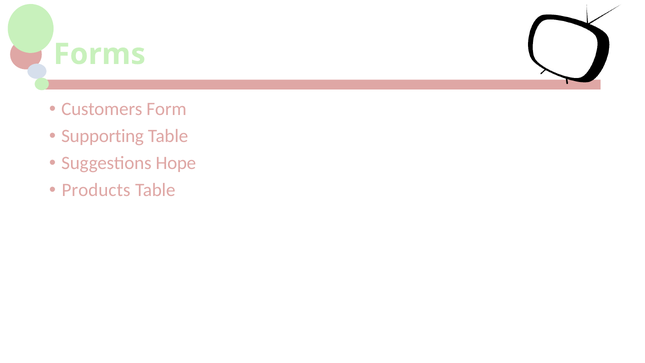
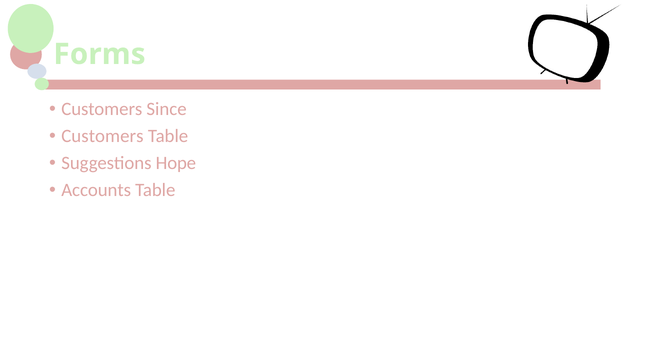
Form: Form -> Since
Supporting at (103, 136): Supporting -> Customers
Products: Products -> Accounts
